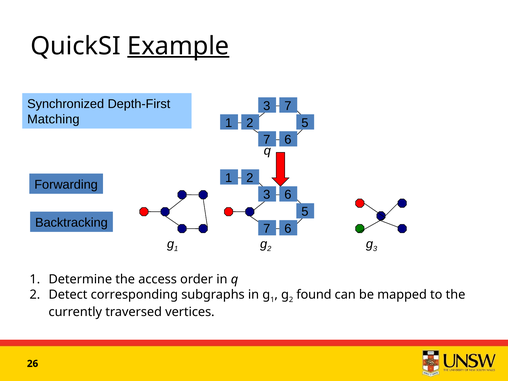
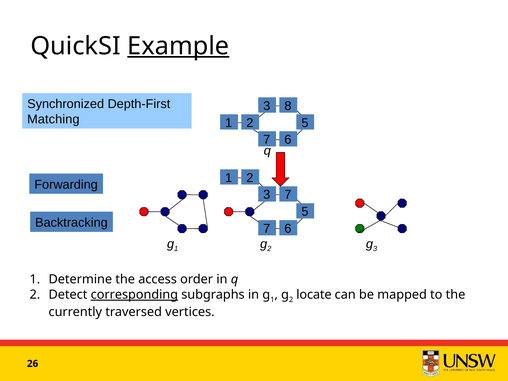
3 7: 7 -> 8
3 6: 6 -> 7
corresponding underline: none -> present
found: found -> locate
